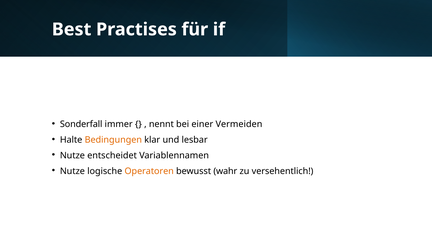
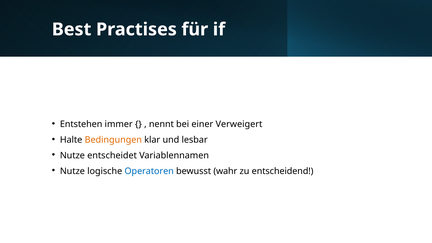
Sonderfall: Sonderfall -> Entstehen
Vermeiden: Vermeiden -> Verweigert
Operatoren colour: orange -> blue
versehentlich: versehentlich -> entscheidend
